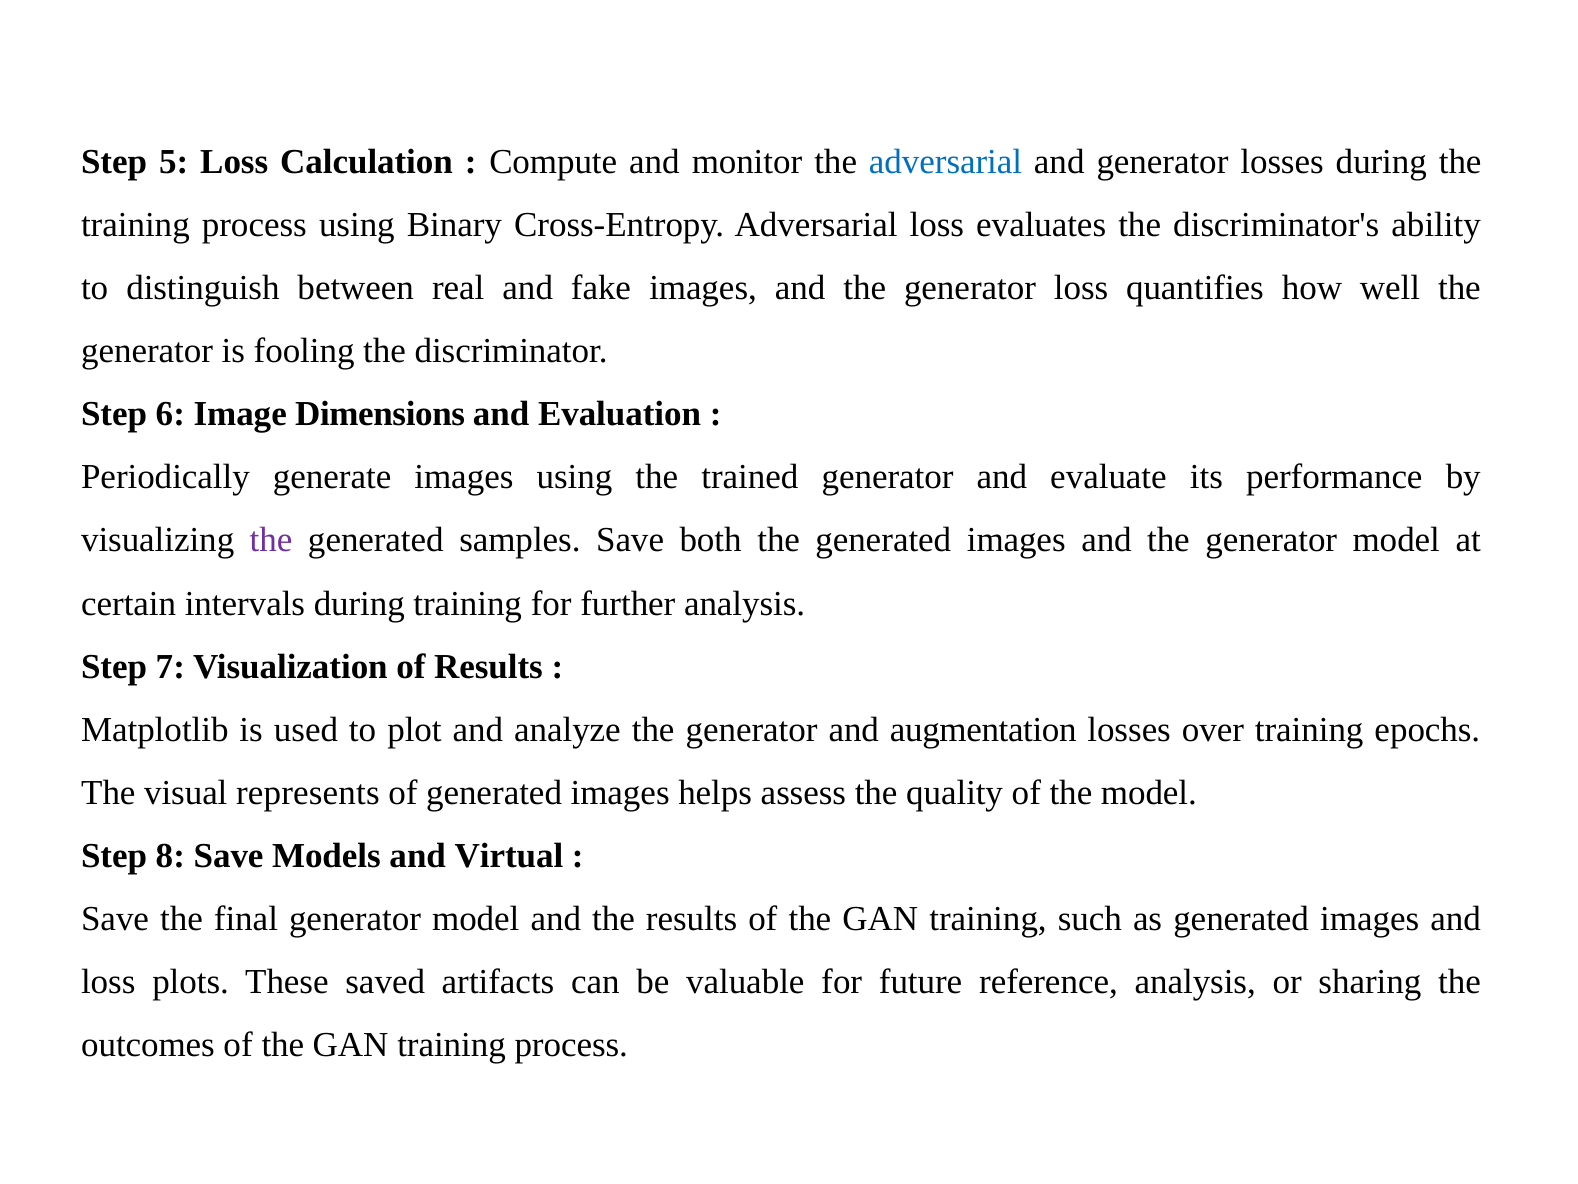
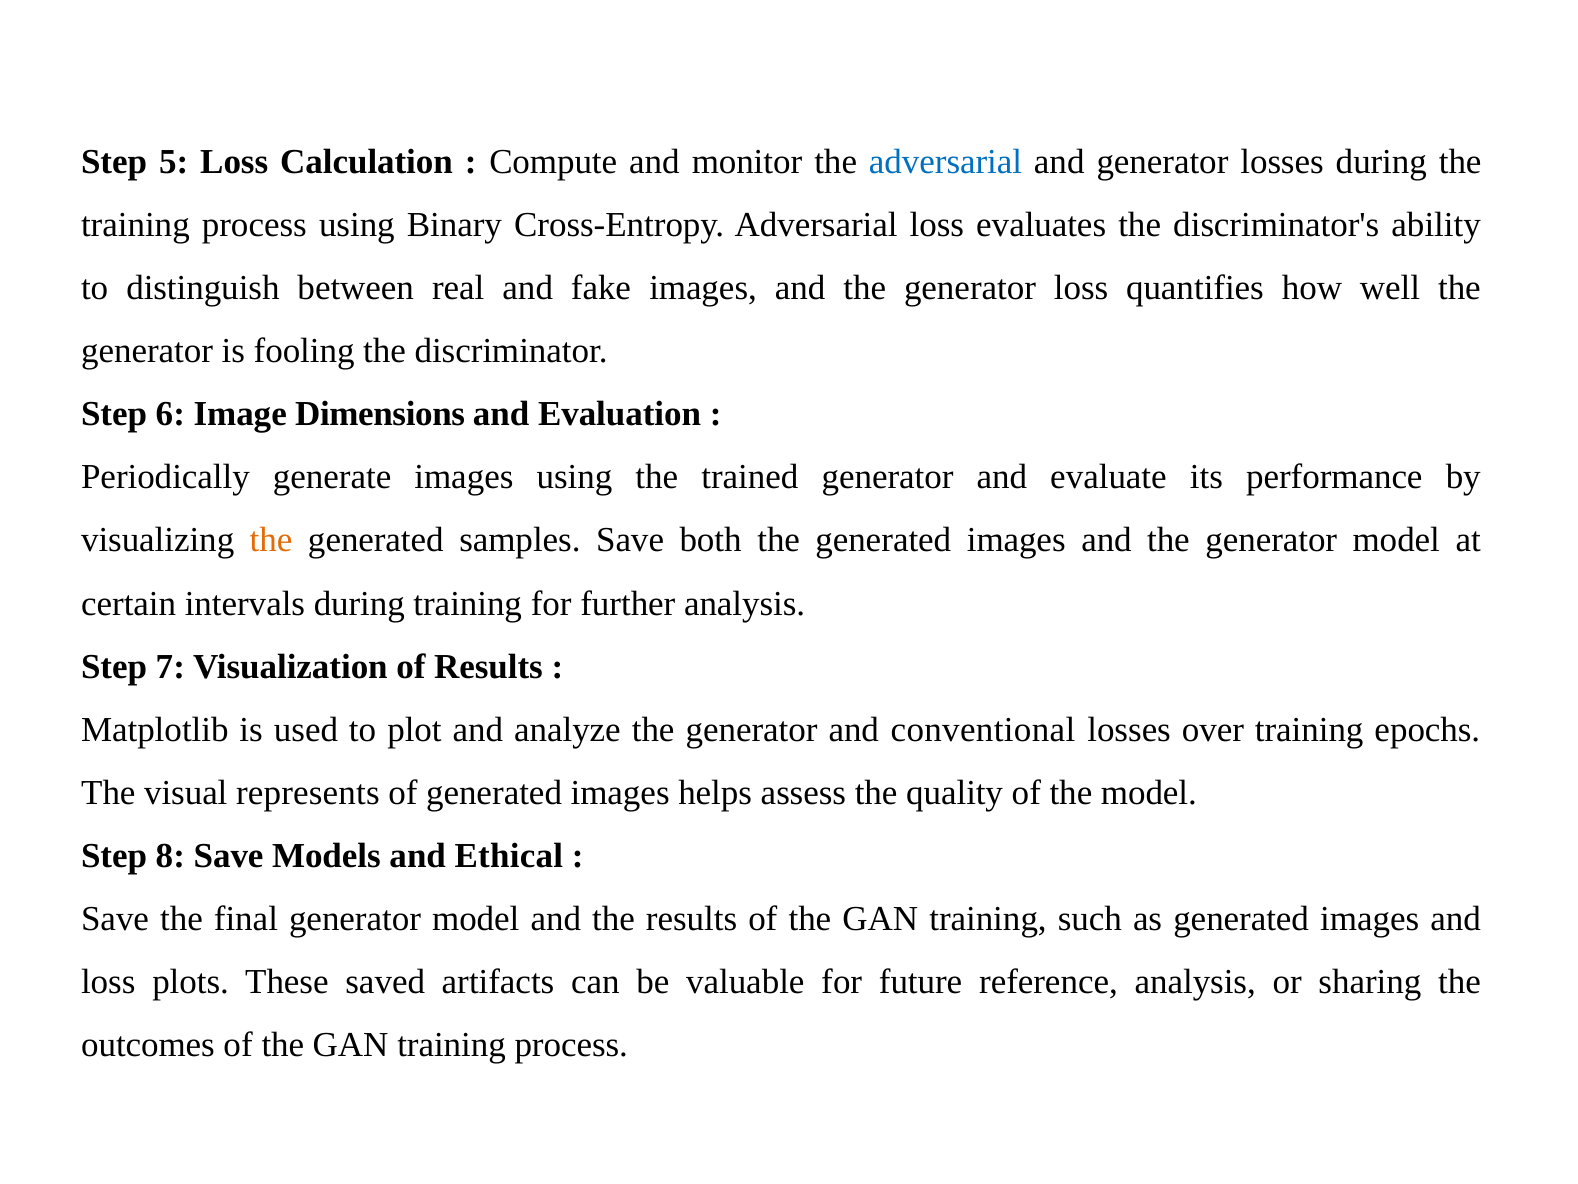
the at (271, 540) colour: purple -> orange
augmentation: augmentation -> conventional
Virtual: Virtual -> Ethical
